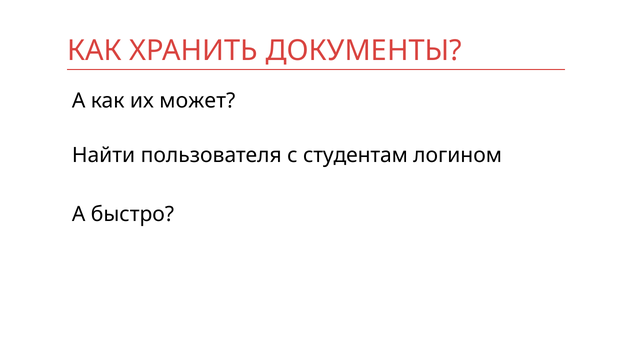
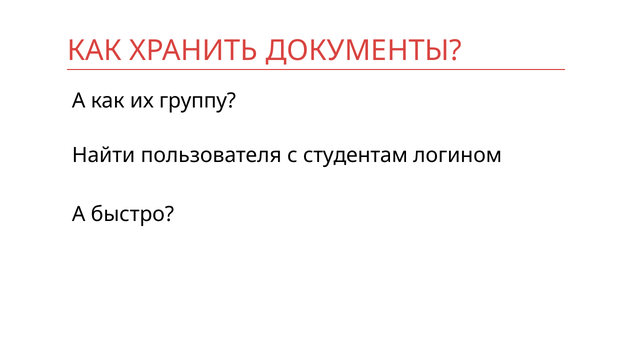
может: может -> группу
